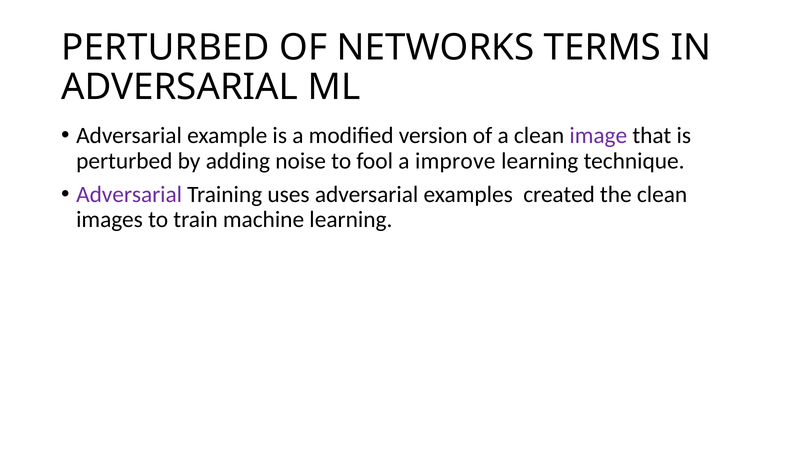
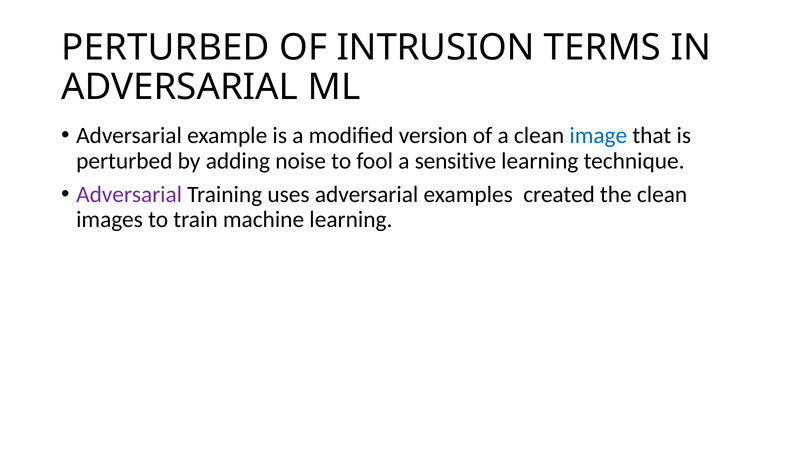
NETWORKS: NETWORKS -> INTRUSION
image colour: purple -> blue
improve: improve -> sensitive
